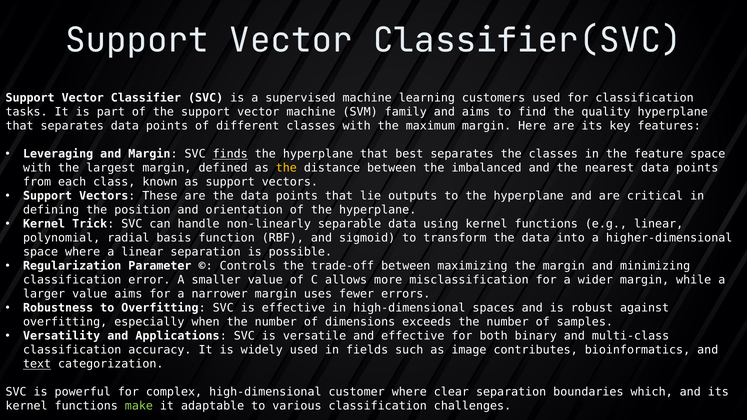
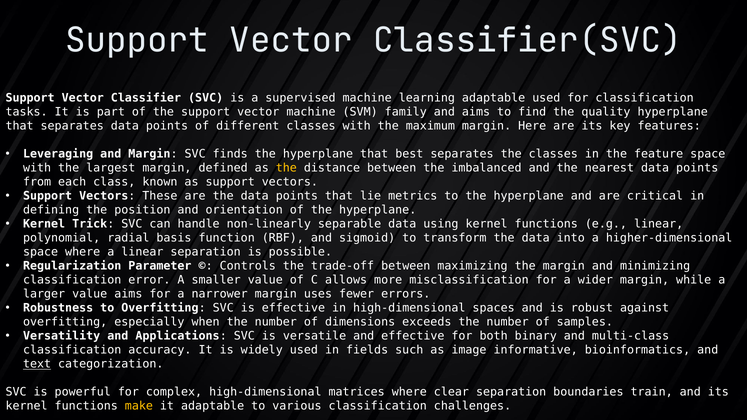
learning customers: customers -> adaptable
finds underline: present -> none
outputs: outputs -> metrics
contributes: contributes -> informative
customer: customer -> matrices
which: which -> train
make colour: light green -> yellow
